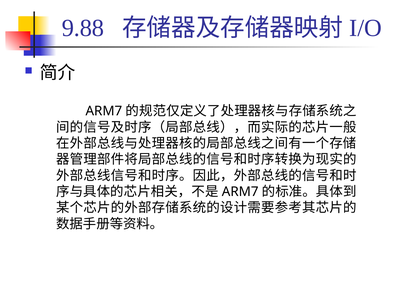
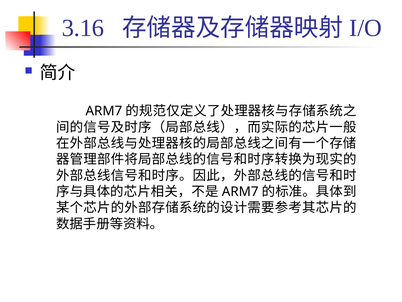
9.88: 9.88 -> 3.16
